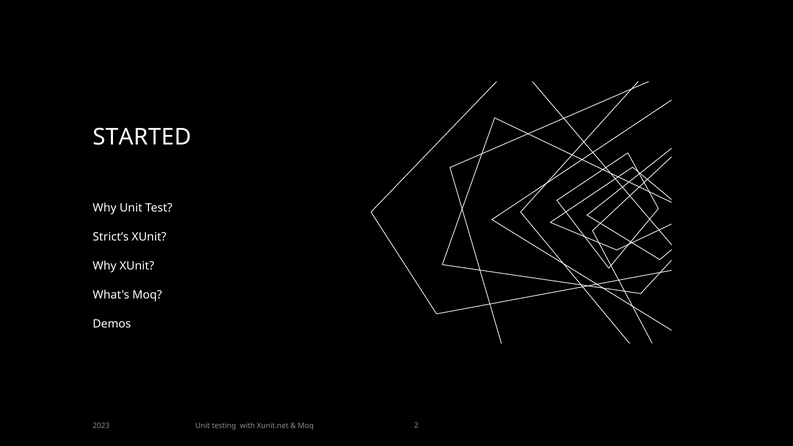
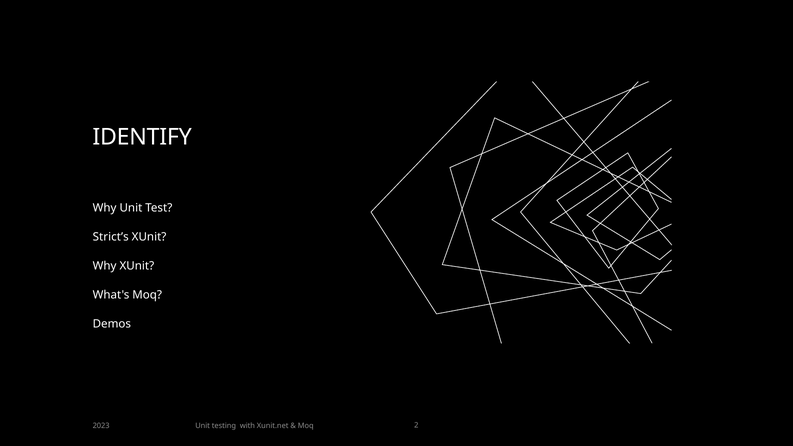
STARTED: STARTED -> IDENTIFY
